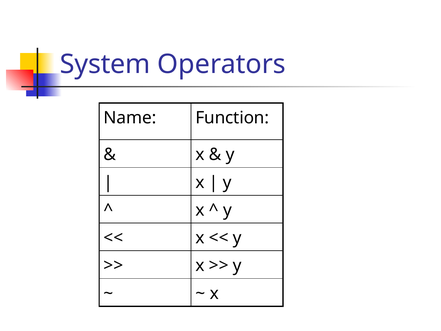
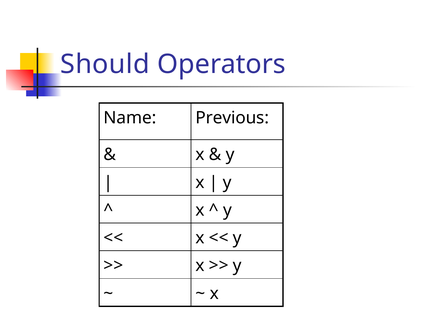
System: System -> Should
Function: Function -> Previous
